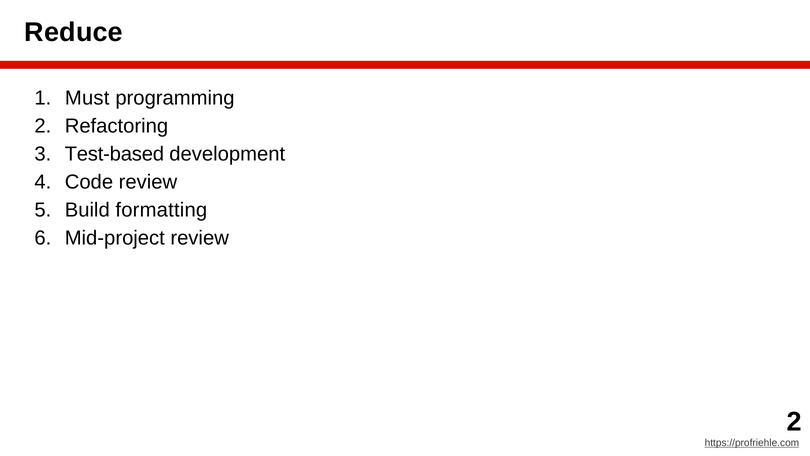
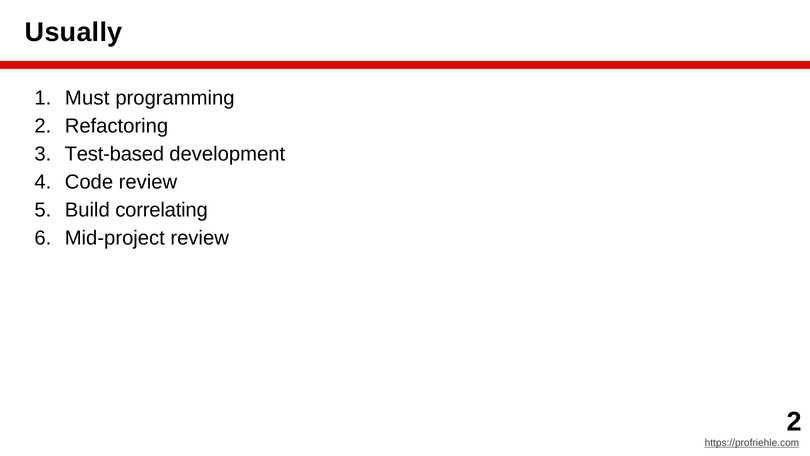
Reduce: Reduce -> Usually
formatting: formatting -> correlating
